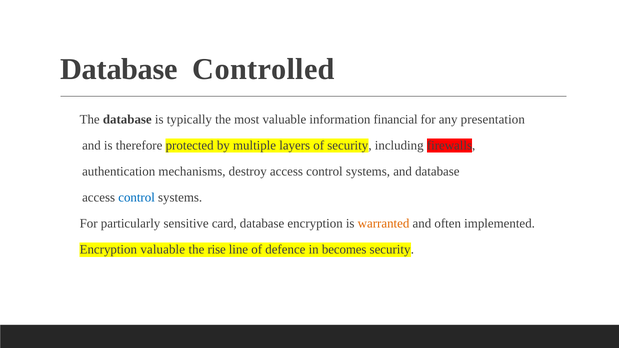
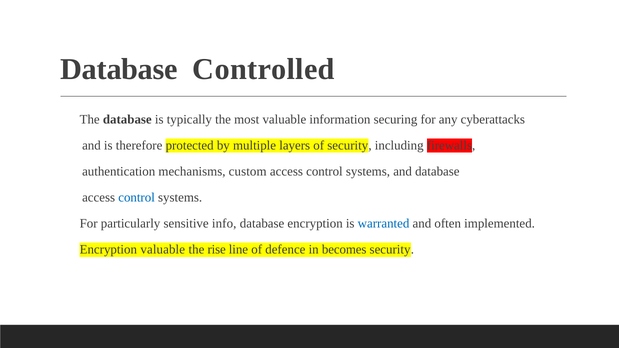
financial: financial -> securing
presentation: presentation -> cyberattacks
destroy: destroy -> custom
card: card -> info
warranted colour: orange -> blue
